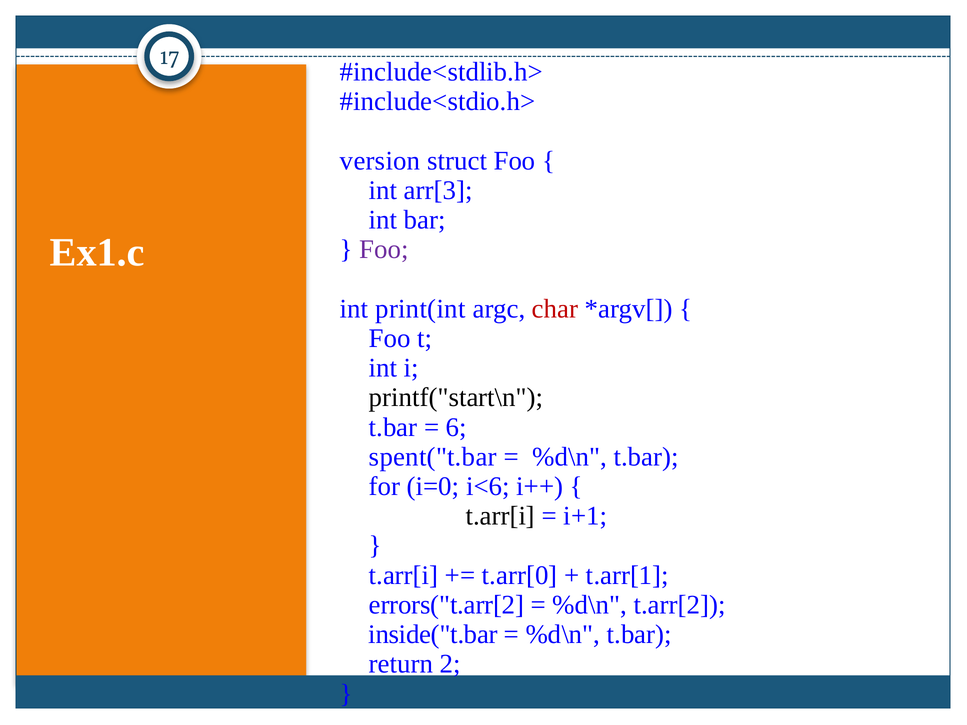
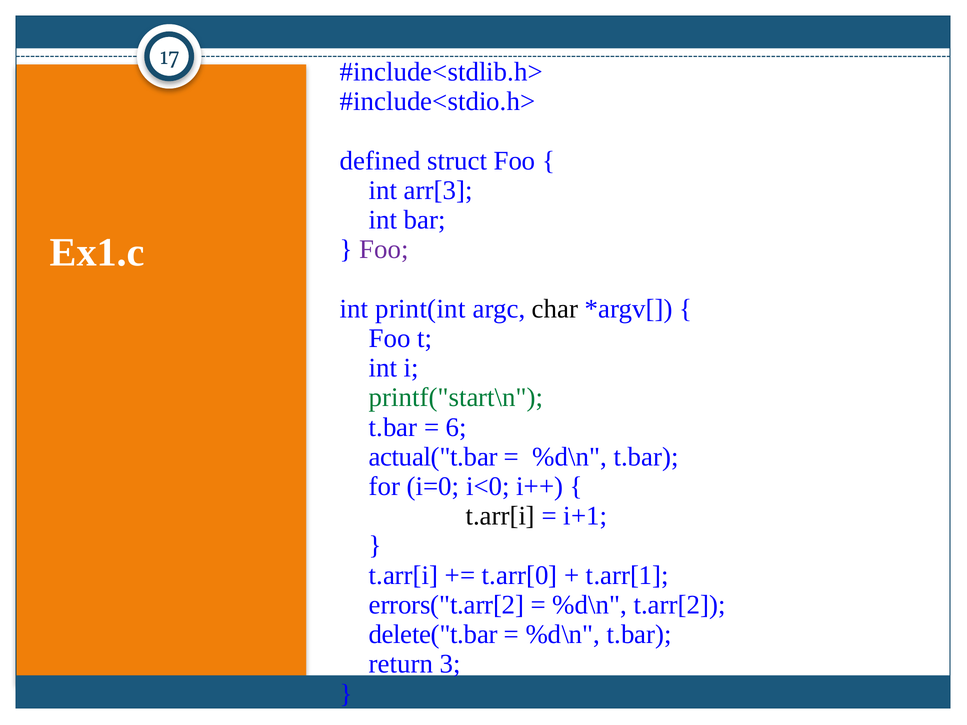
version: version -> defined
char colour: red -> black
printf("start\n colour: black -> green
spent("t.bar: spent("t.bar -> actual("t.bar
i<6: i<6 -> i<0
inside("t.bar: inside("t.bar -> delete("t.bar
2: 2 -> 3
